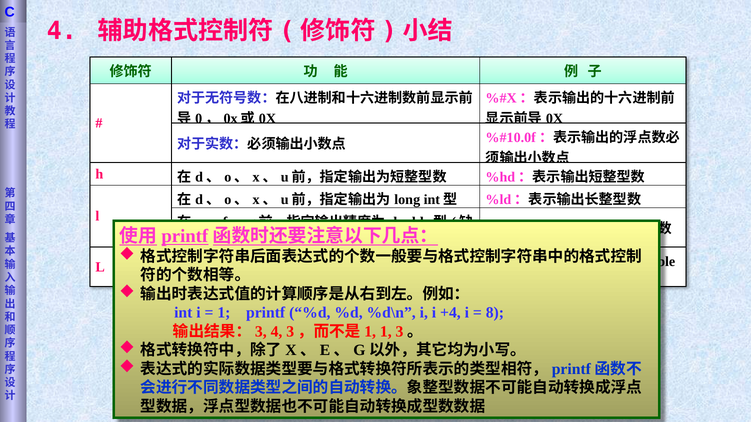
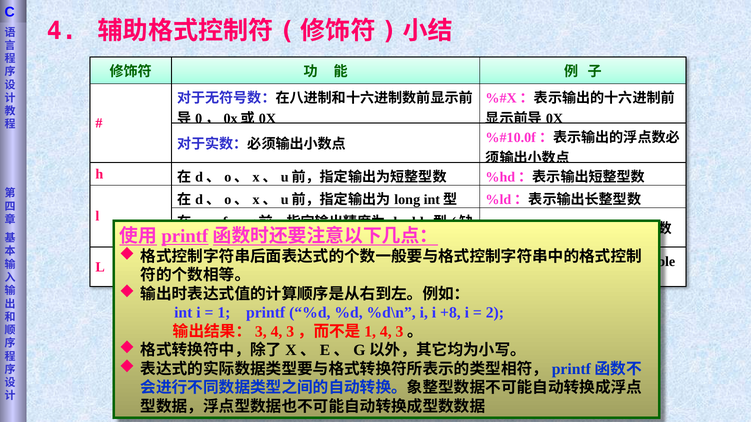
+4: +4 -> +8
8: 8 -> 2
1 at (386, 332): 1 -> 4
